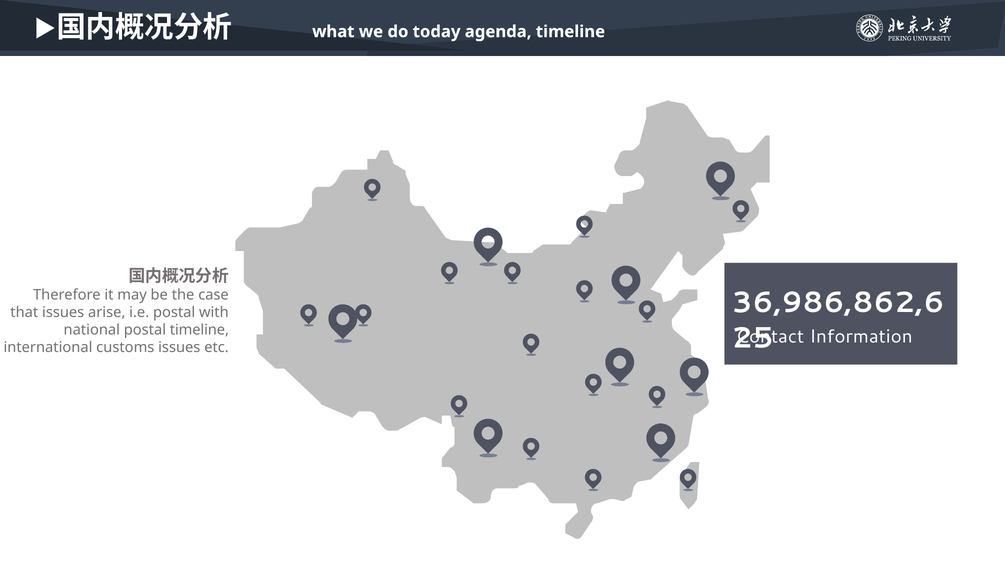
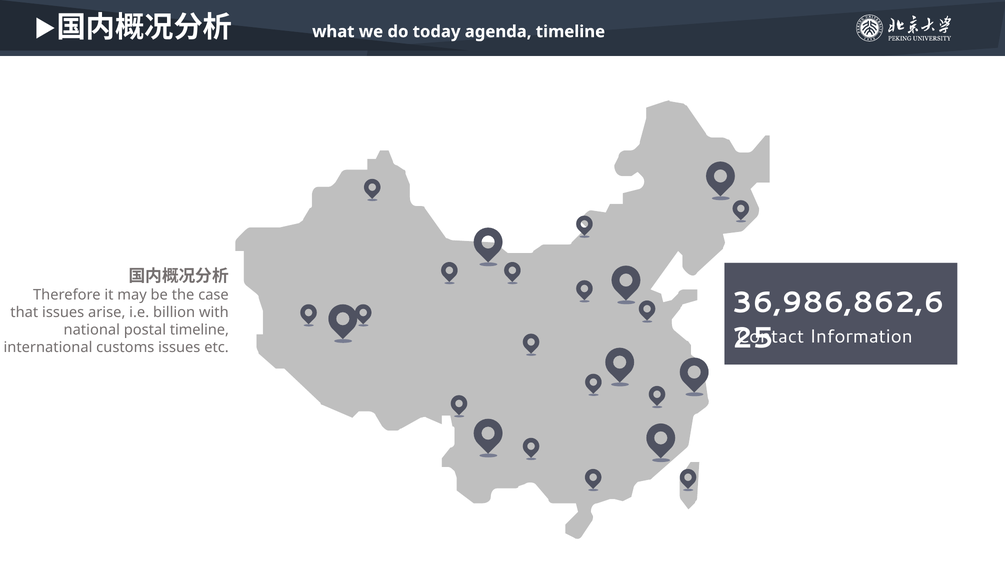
i.e postal: postal -> billion
